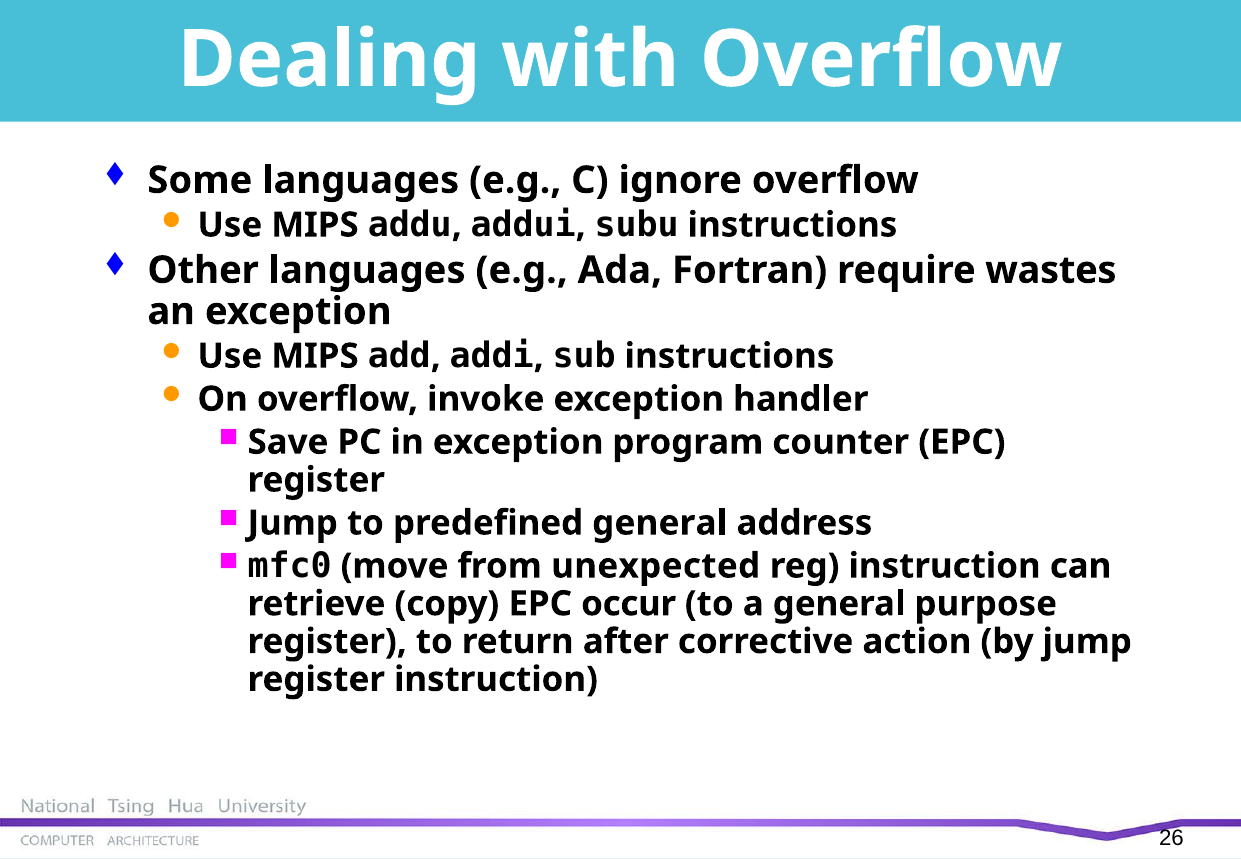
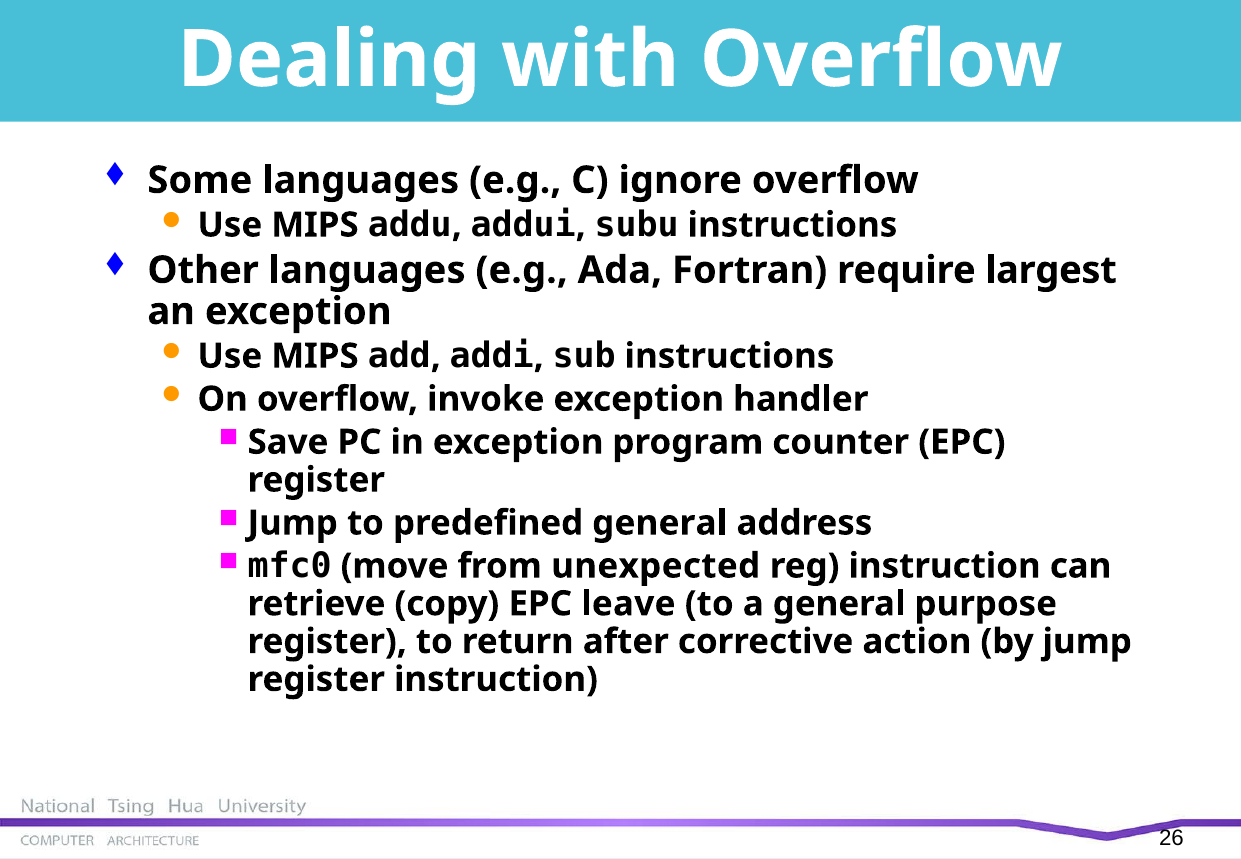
wastes: wastes -> largest
occur: occur -> leave
